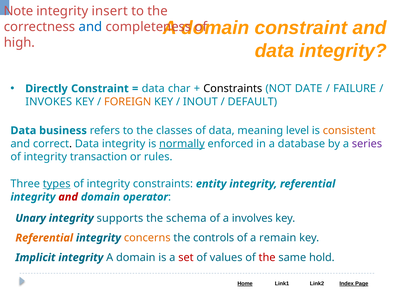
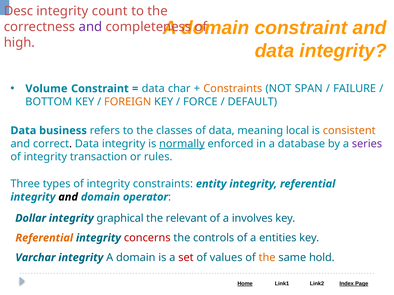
Note: Note -> Desc
insert: insert -> count
and at (90, 27) colour: blue -> purple
Directly: Directly -> Volume
Constraints at (233, 89) colour: black -> orange
DATE: DATE -> SPAN
INVOKES: INVOKES -> BOTTOM
INOUT: INOUT -> FORCE
level: level -> local
types underline: present -> none
and at (68, 197) colour: red -> black
Unary: Unary -> Dollar
supports: supports -> graphical
schema: schema -> relevant
concerns colour: orange -> red
remain: remain -> entities
Implicit: Implicit -> Varchar
the at (267, 258) colour: red -> orange
